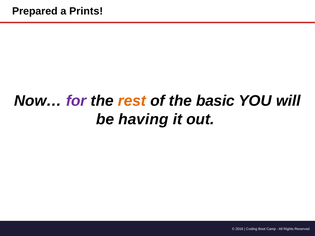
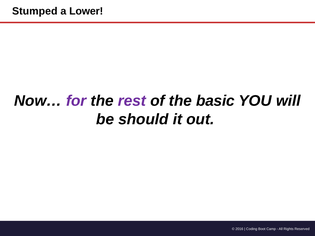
Prepared: Prepared -> Stumped
Prints: Prints -> Lower
rest colour: orange -> purple
having: having -> should
